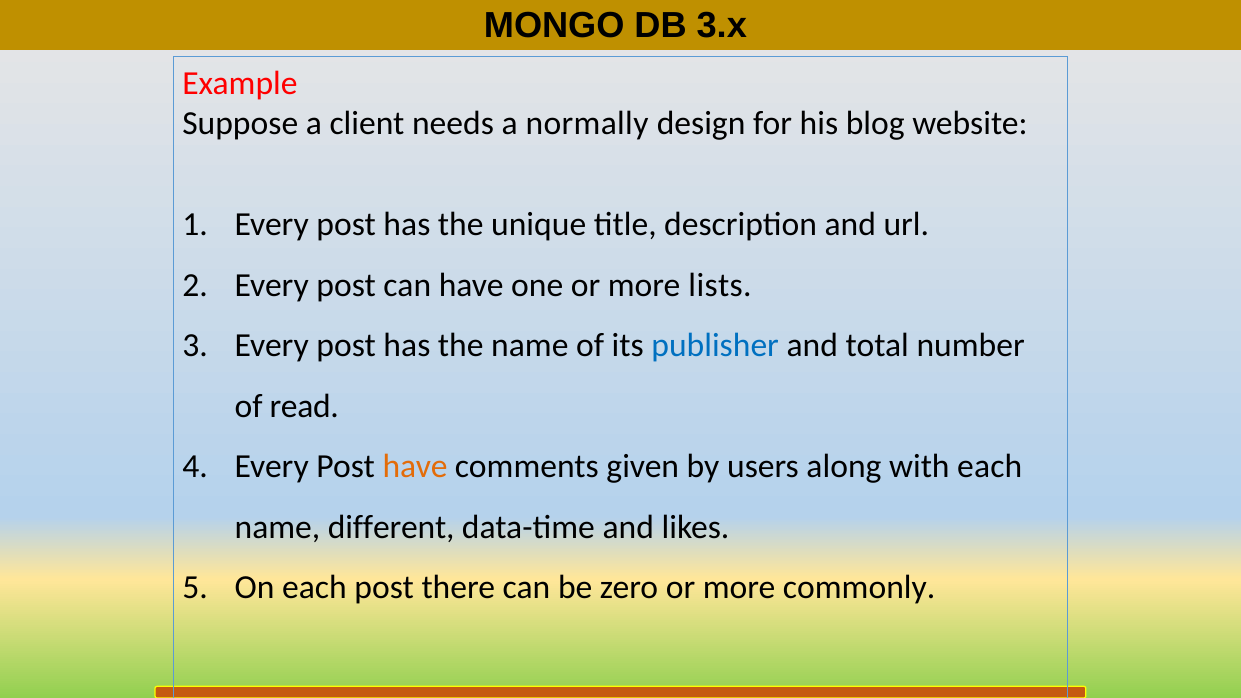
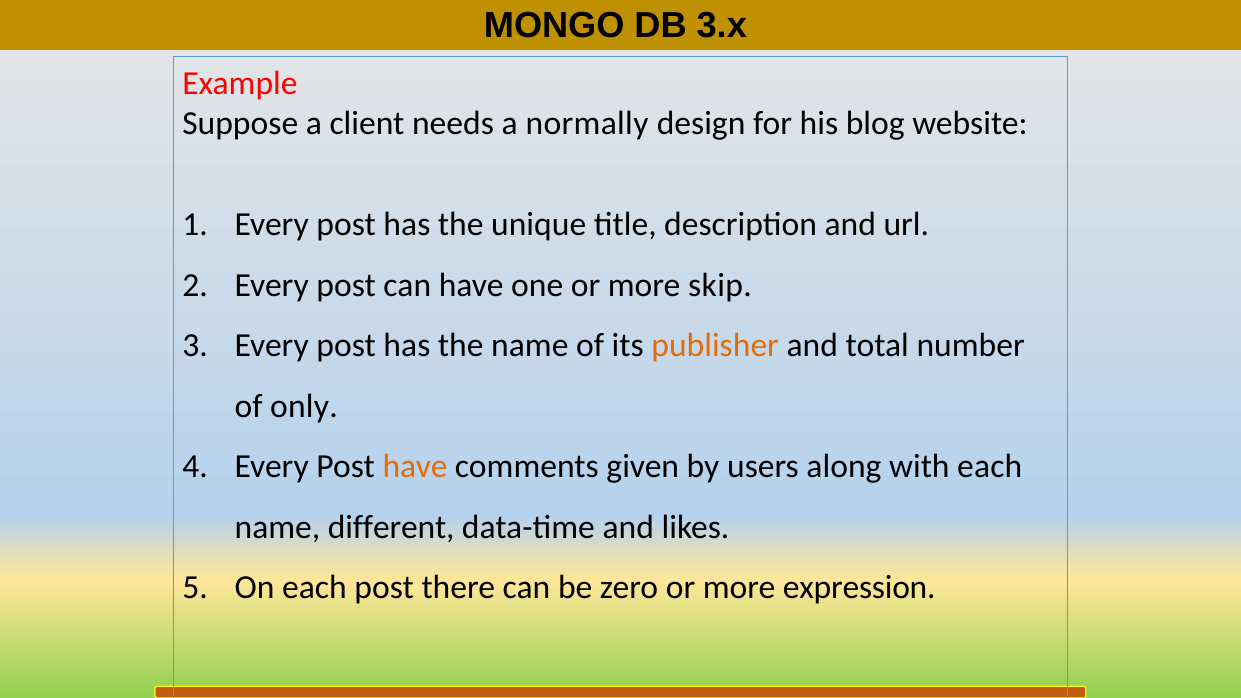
lists: lists -> skip
publisher colour: blue -> orange
read: read -> only
commonly: commonly -> expression
